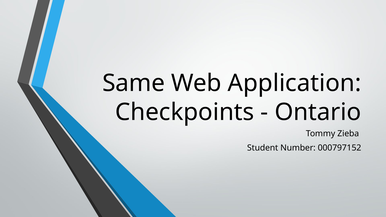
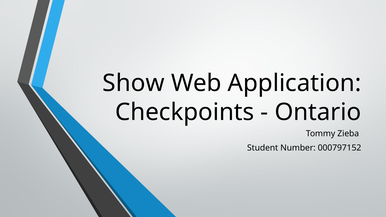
Same: Same -> Show
